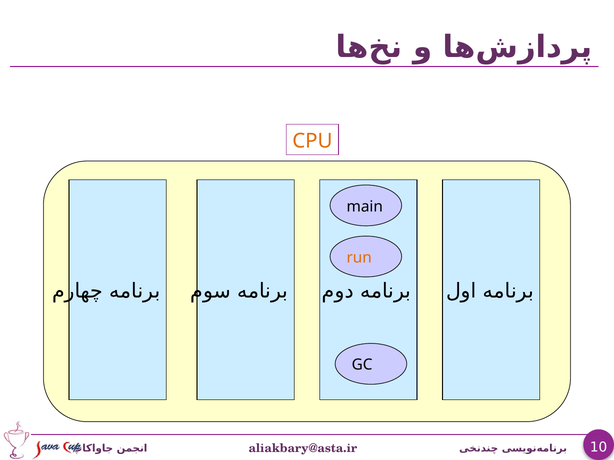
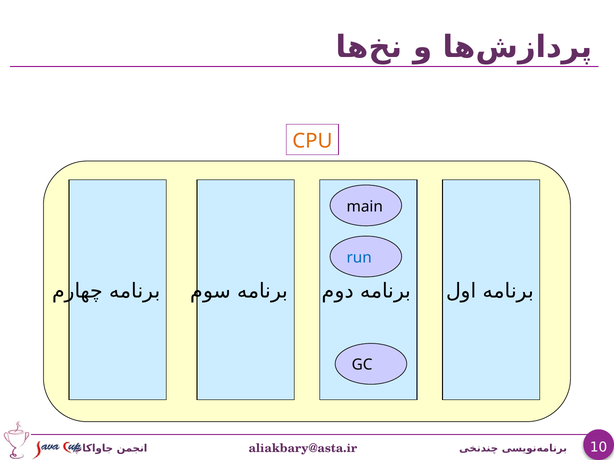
run colour: orange -> blue
